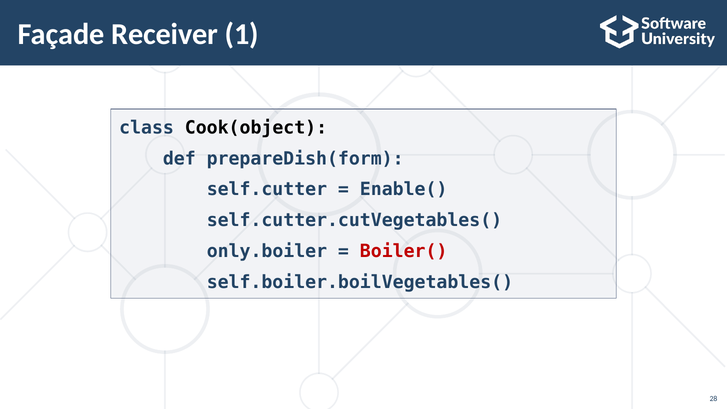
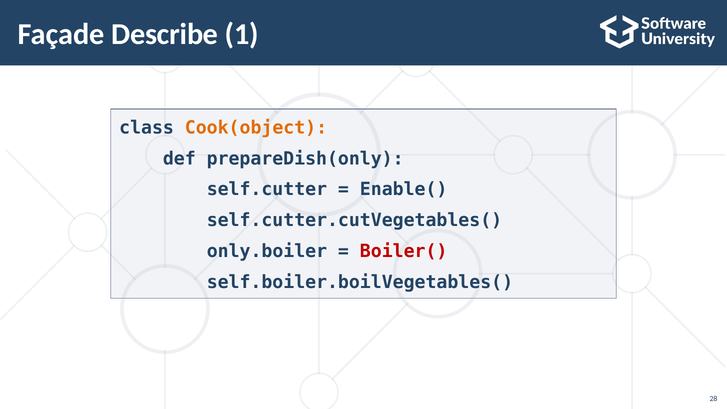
Receiver: Receiver -> Describe
Cook(object colour: black -> orange
prepareDish(form: prepareDish(form -> prepareDish(only
